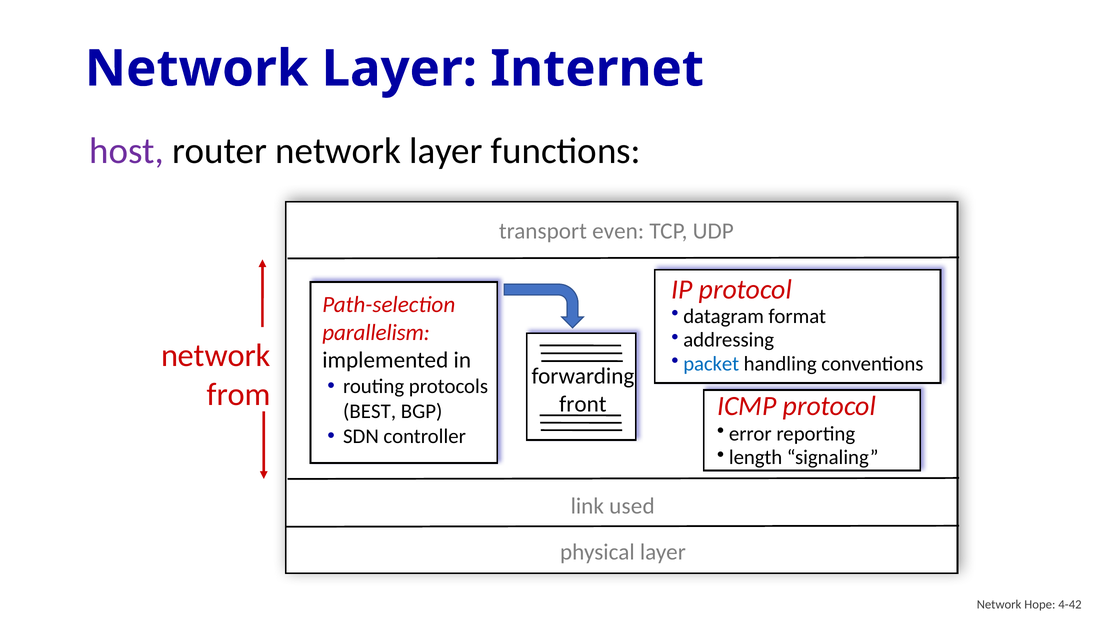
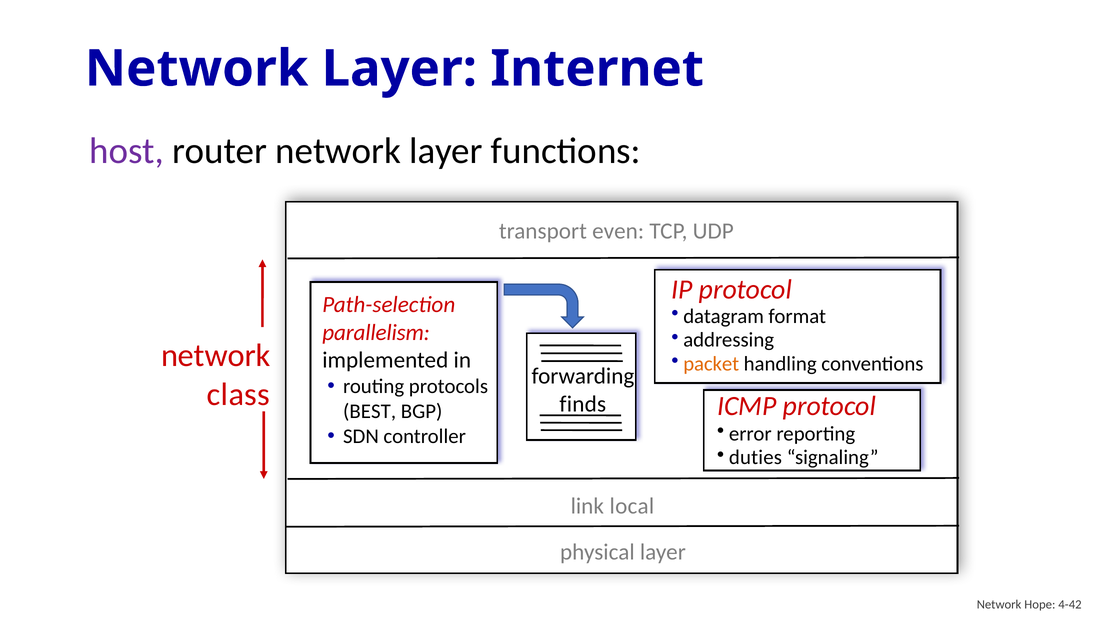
packet colour: blue -> orange
from: from -> class
front: front -> finds
length: length -> duties
used: used -> local
